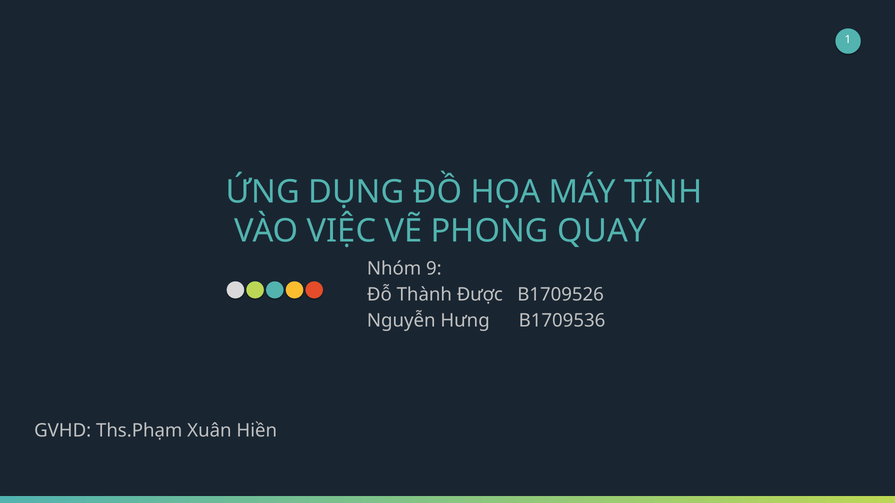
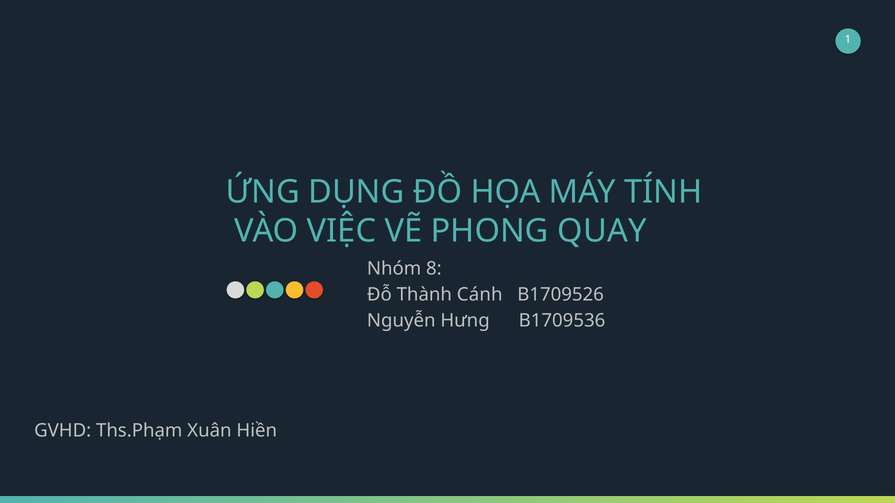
9: 9 -> 8
Được: Được -> Cánh
